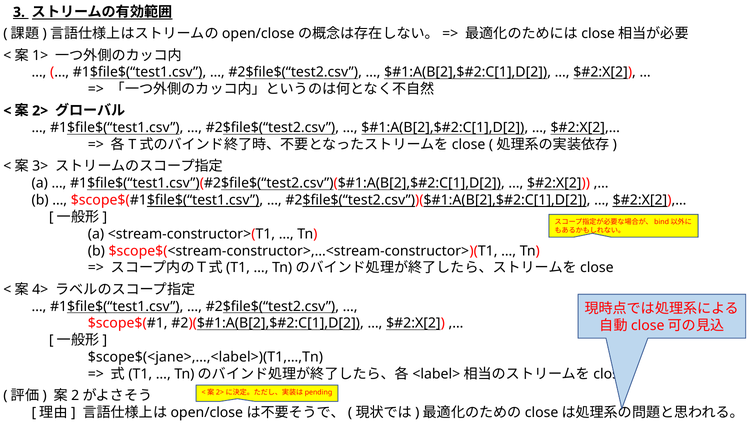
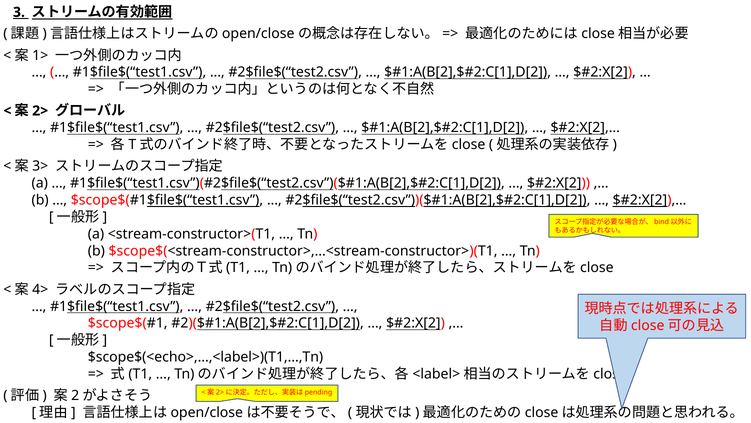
$scope$(<jane>,…,<label>)(T1,…,Tn: $scope$(<jane>,…,<label>)(T1,…,Tn -> $scope$(<echo>,…,<label>)(T1,…,Tn
